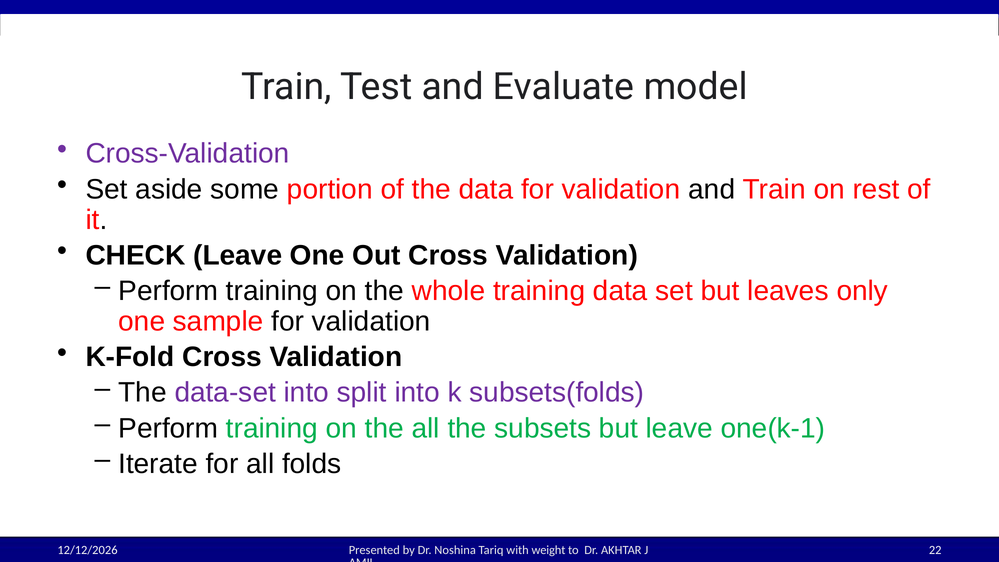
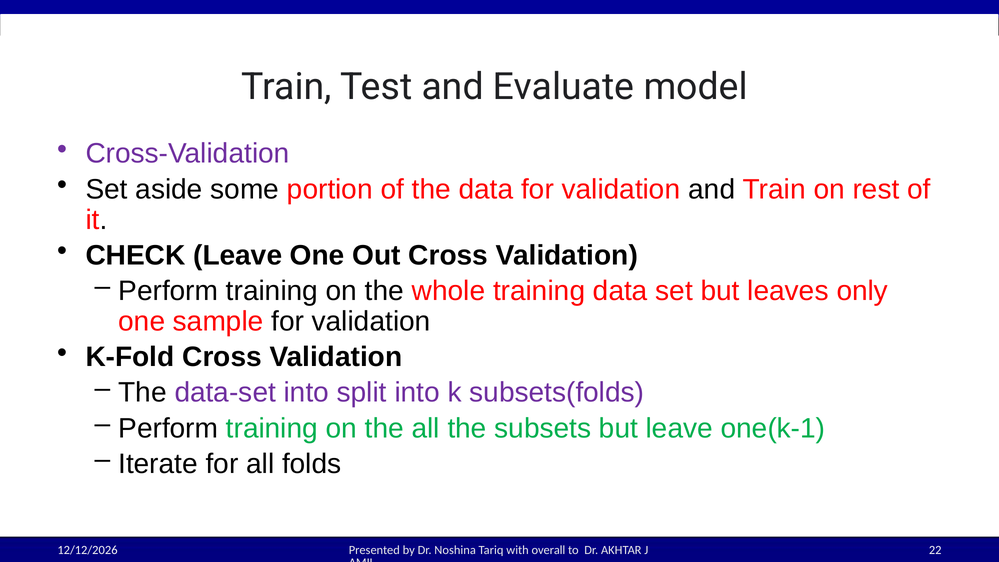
weight: weight -> overall
